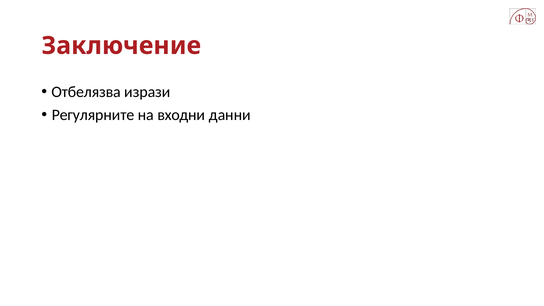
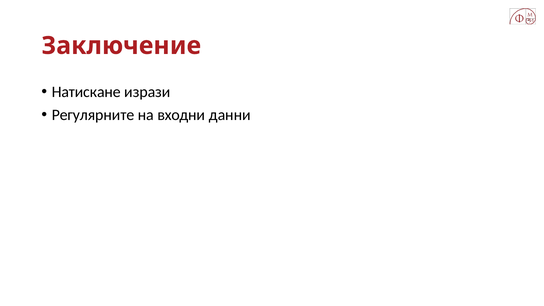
Отбелязва: Отбелязва -> Натискане
